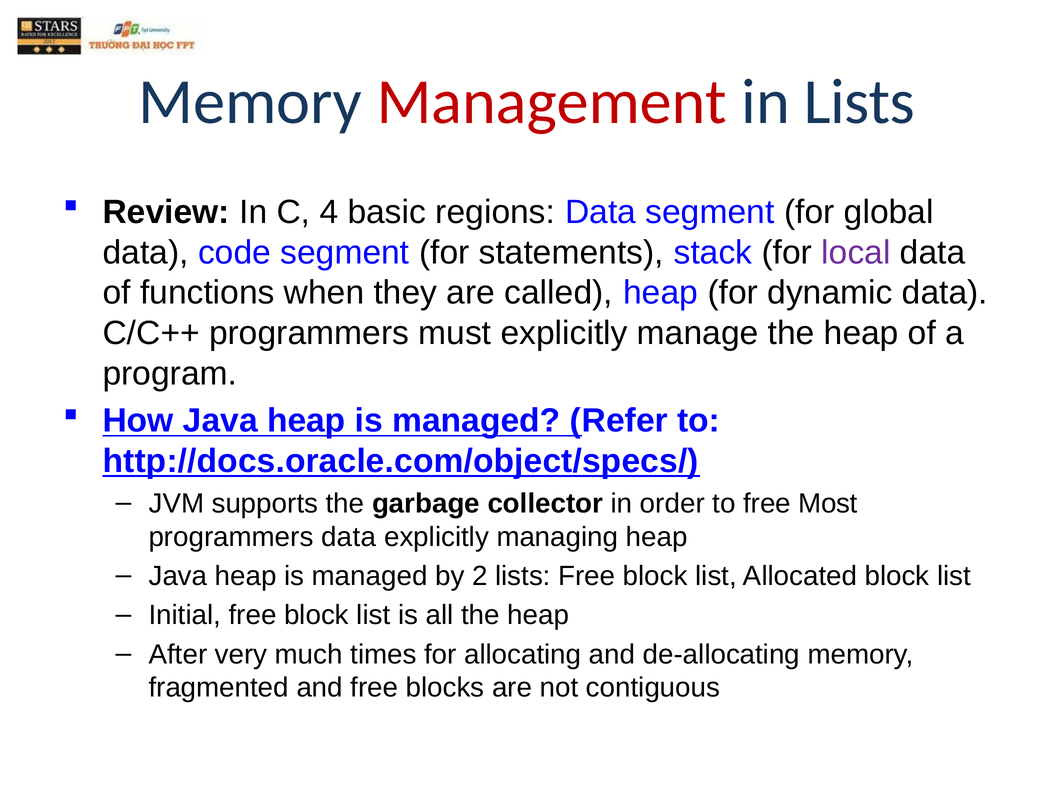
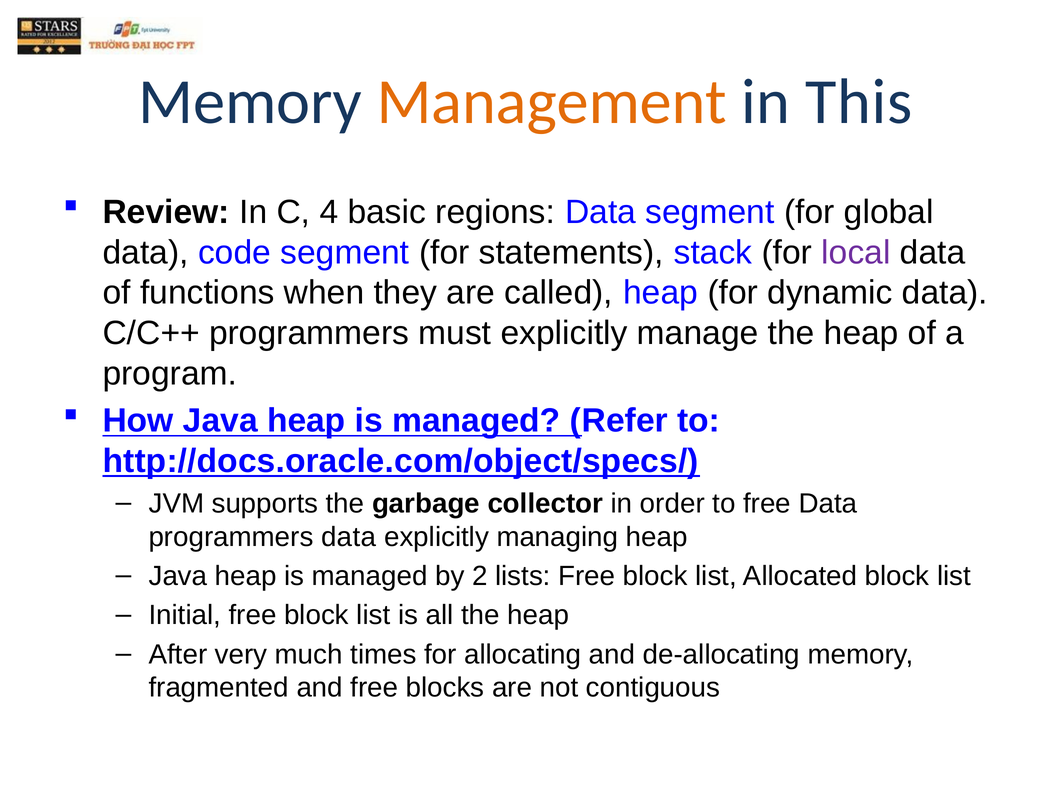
Management colour: red -> orange
in Lists: Lists -> This
free Most: Most -> Data
